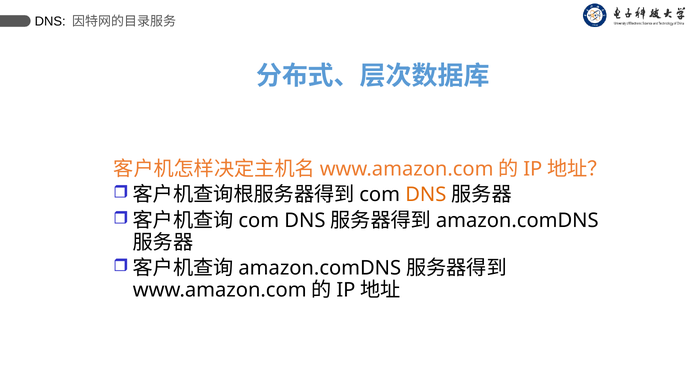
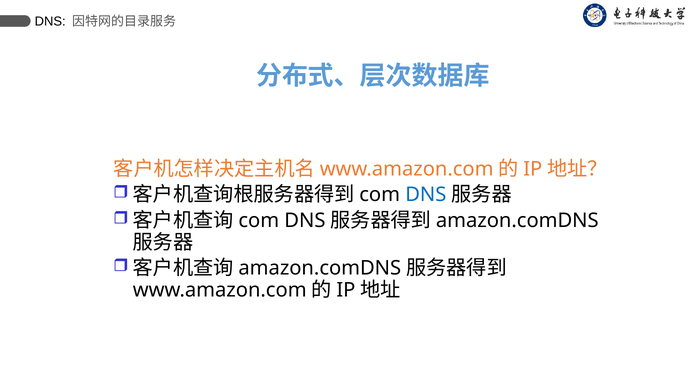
DNS at (426, 195) colour: orange -> blue
